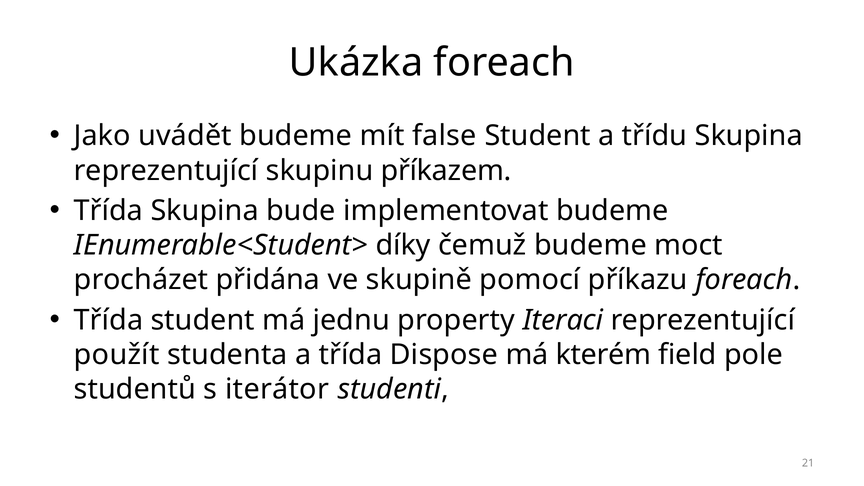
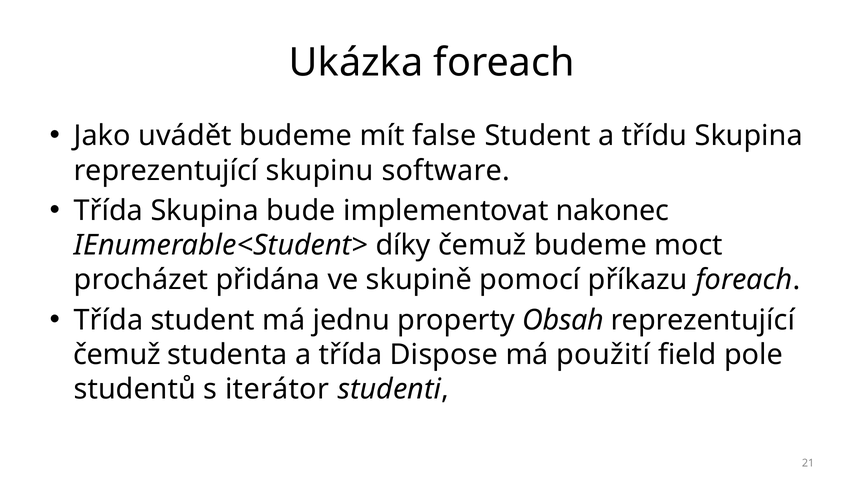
příkazem: příkazem -> software
implementovat budeme: budeme -> nakonec
Iteraci: Iteraci -> Obsah
použít at (117, 355): použít -> čemuž
kterém: kterém -> použití
